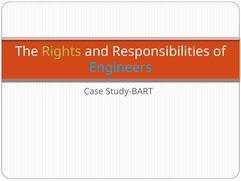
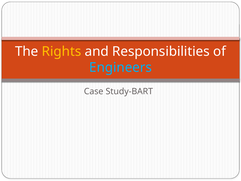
Rights colour: light green -> yellow
